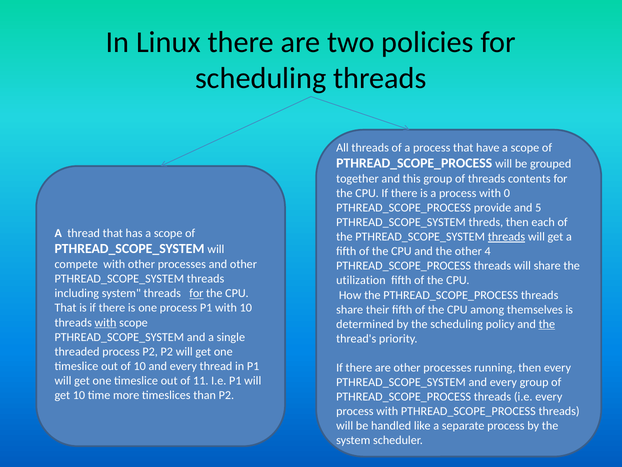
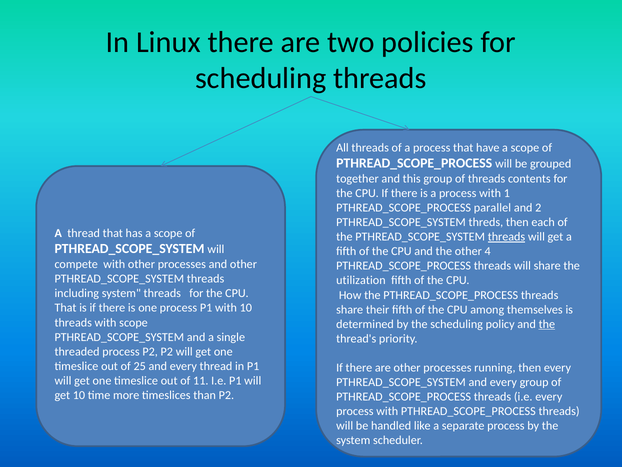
0: 0 -> 1
provide: provide -> parallel
5: 5 -> 2
for at (196, 293) underline: present -> none
with at (106, 322) underline: present -> none
of 10: 10 -> 25
